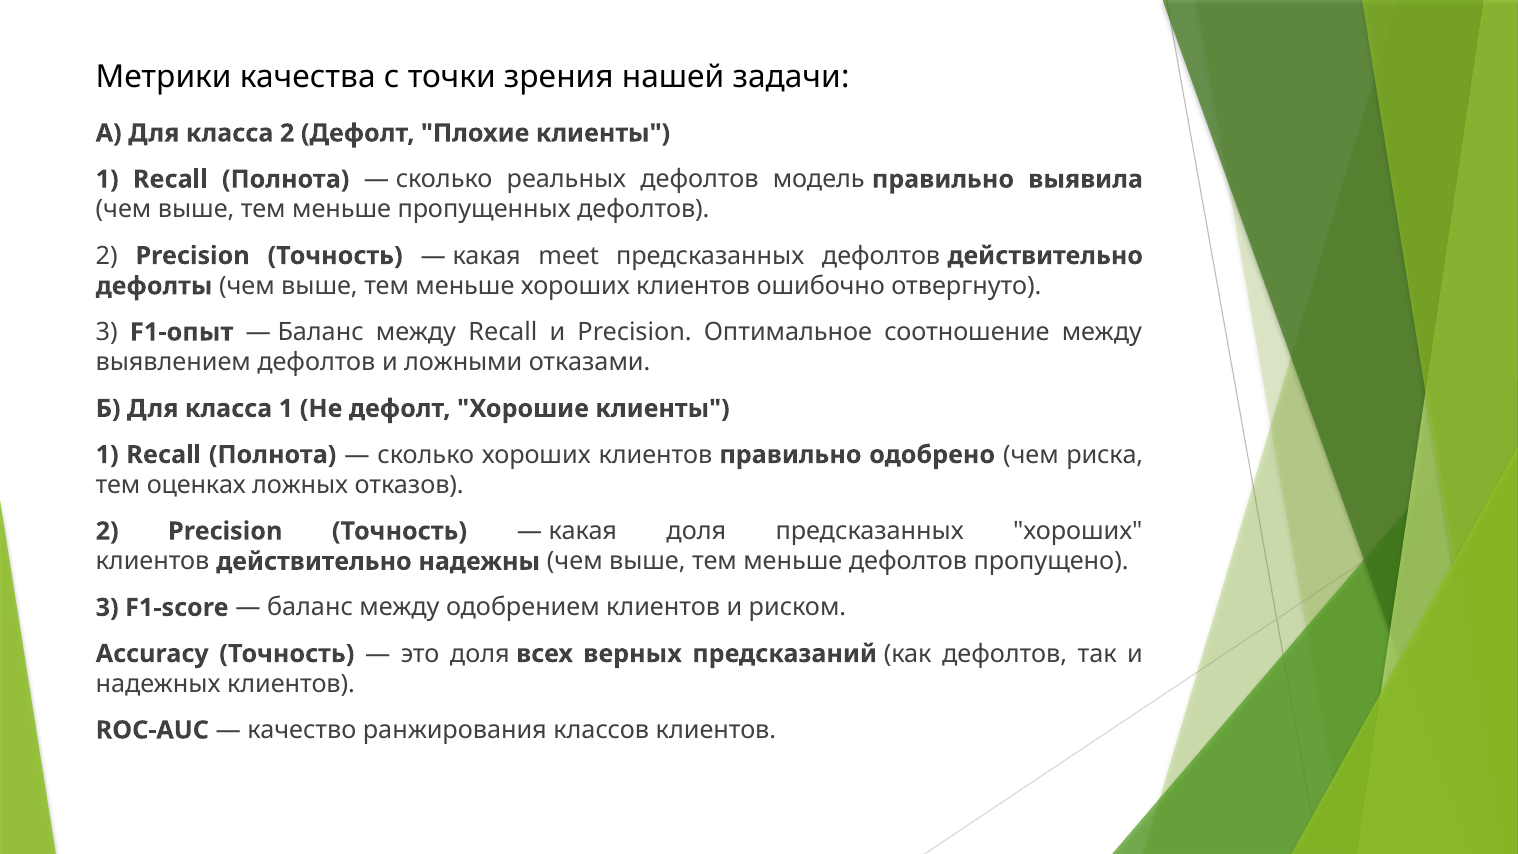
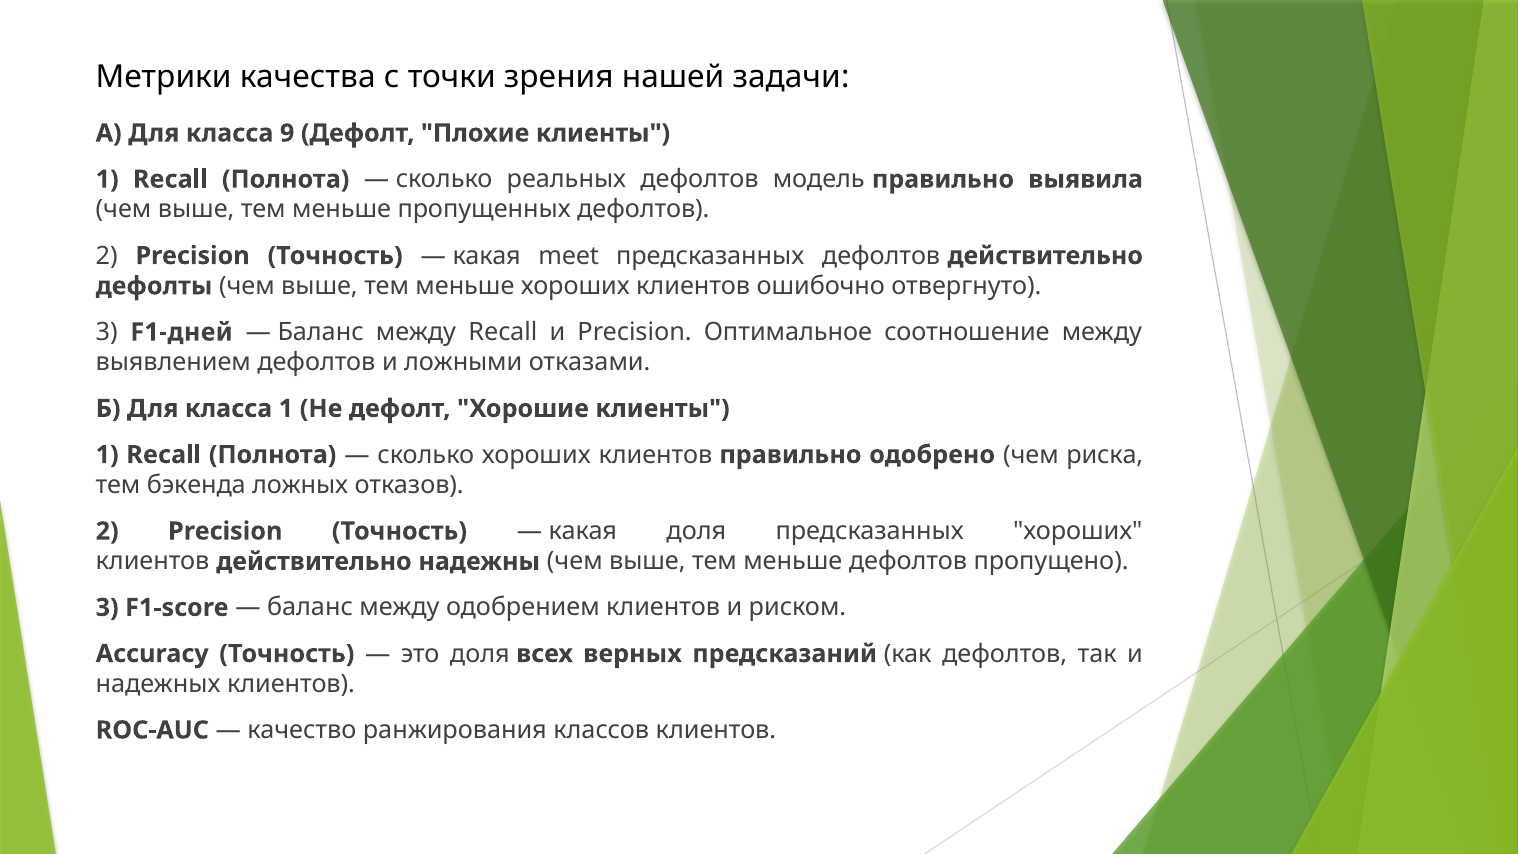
класса 2: 2 -> 9
F1-опыт: F1-опыт -> F1-дней
оценках: оценках -> бэкенда
